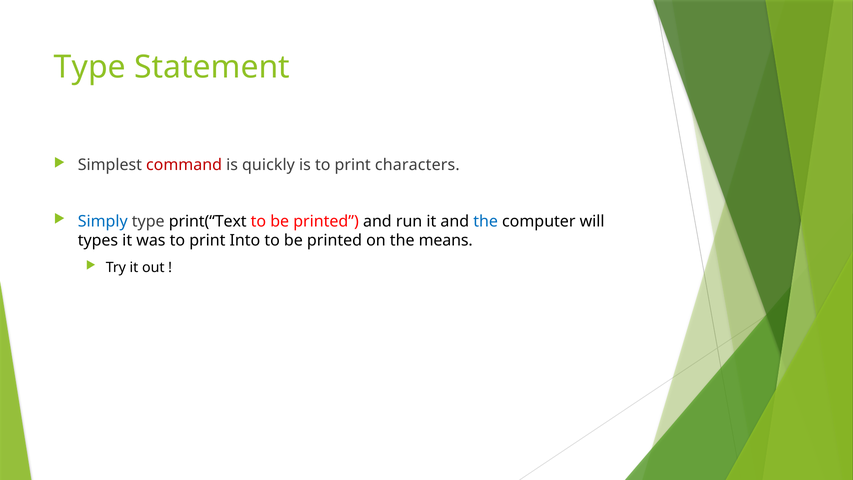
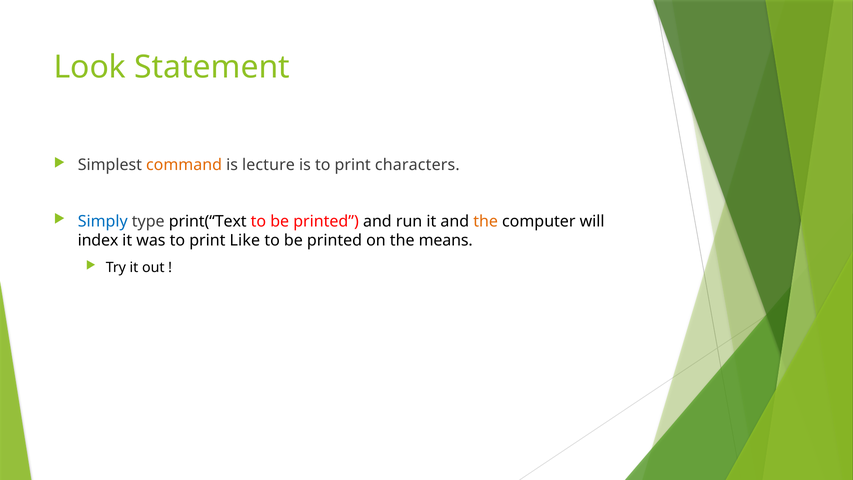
Type at (90, 67): Type -> Look
command colour: red -> orange
quickly: quickly -> lecture
the at (486, 221) colour: blue -> orange
types: types -> index
Into: Into -> Like
